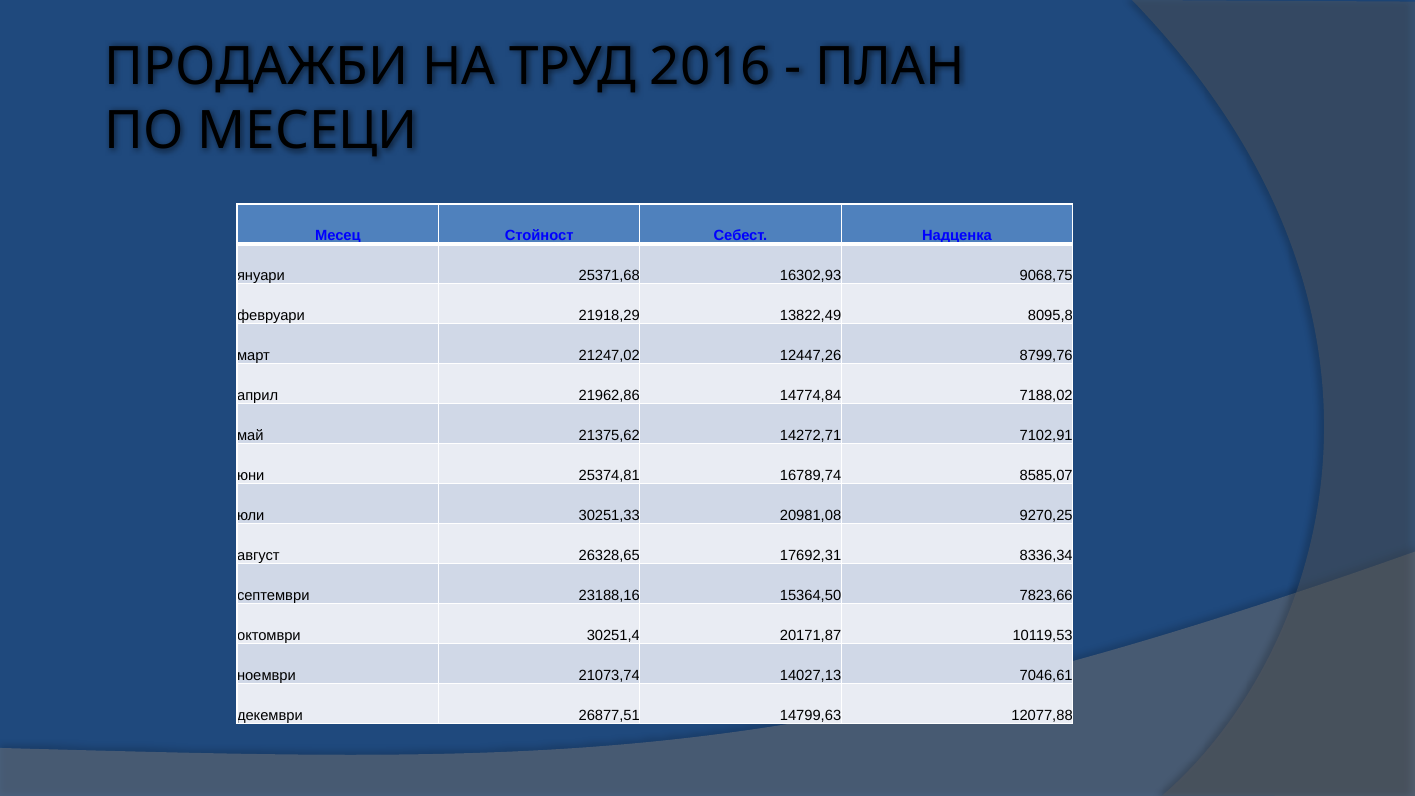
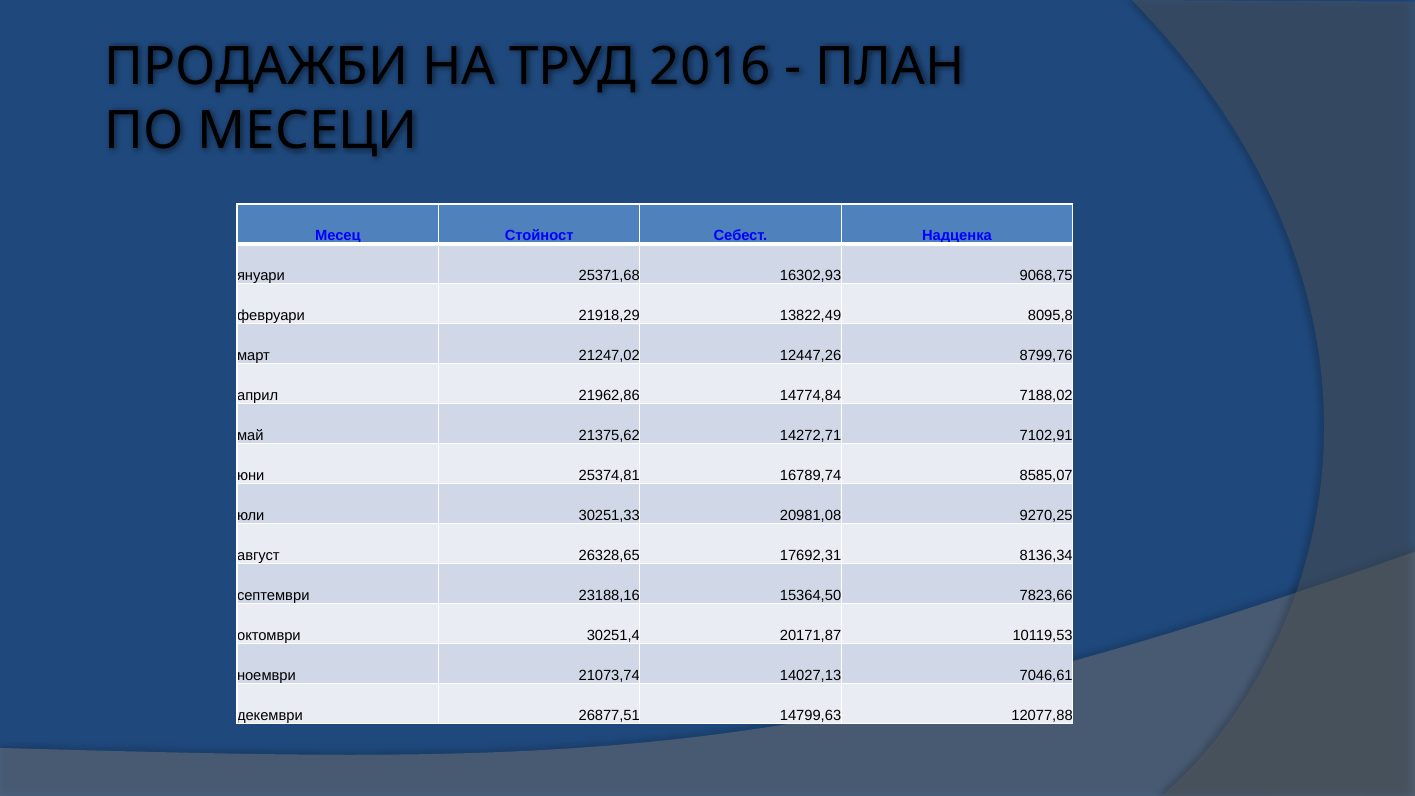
8336,34: 8336,34 -> 8136,34
